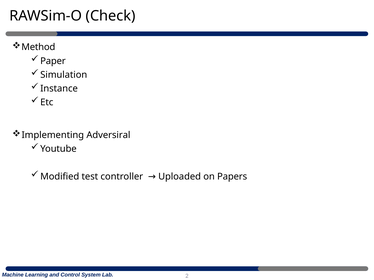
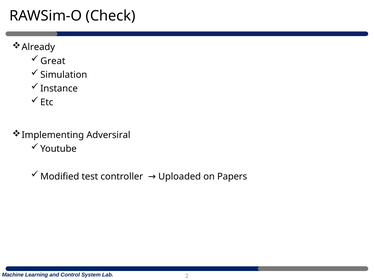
Method: Method -> Already
Paper: Paper -> Great
